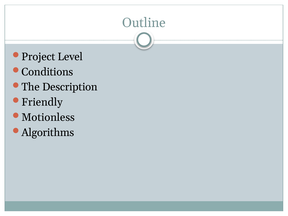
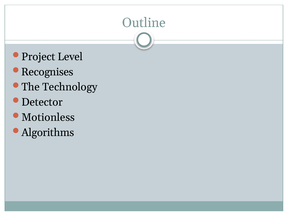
Conditions: Conditions -> Recognises
Description: Description -> Technology
Friendly: Friendly -> Detector
